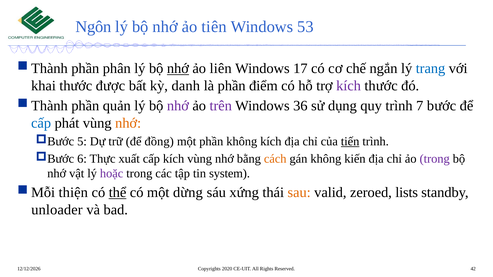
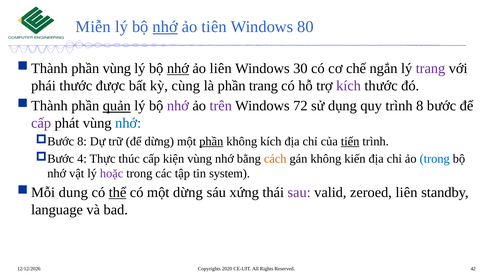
Ngôn: Ngôn -> Miễn
nhớ at (165, 27) underline: none -> present
53: 53 -> 80
phần phân: phân -> vùng
17: 17 -> 30
trang at (431, 69) colour: blue -> purple
khai: khai -> phái
danh: danh -> cùng
phần điểm: điểm -> trang
quản underline: none -> present
36: 36 -> 72
trình 7: 7 -> 8
cấp at (41, 123) colour: blue -> purple
nhớ at (128, 123) colour: orange -> blue
5 at (82, 142): 5 -> 8
để đồng: đồng -> dừng
phần at (211, 142) underline: none -> present
6: 6 -> 4
xuất: xuất -> thúc
cấp kích: kích -> kiện
trong at (435, 159) colour: purple -> blue
thiện: thiện -> dung
sau colour: orange -> purple
zeroed lists: lists -> liên
unloader: unloader -> language
